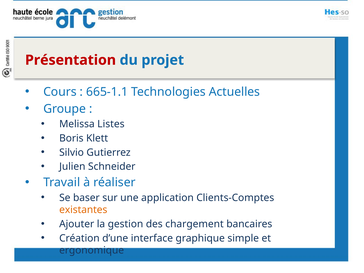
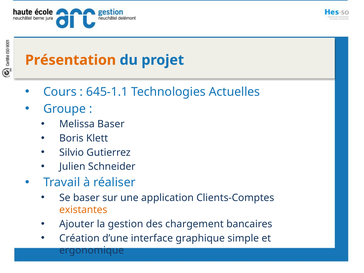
Présentation colour: red -> orange
665-1.1: 665-1.1 -> 645-1.1
Melissa Listes: Listes -> Baser
